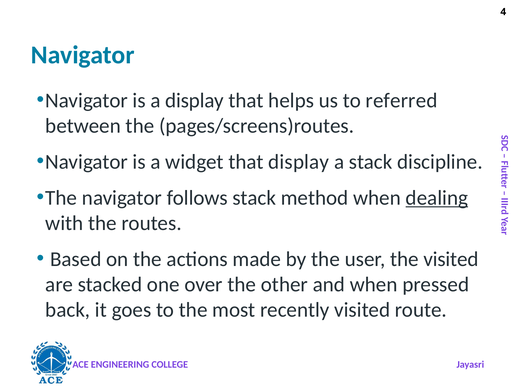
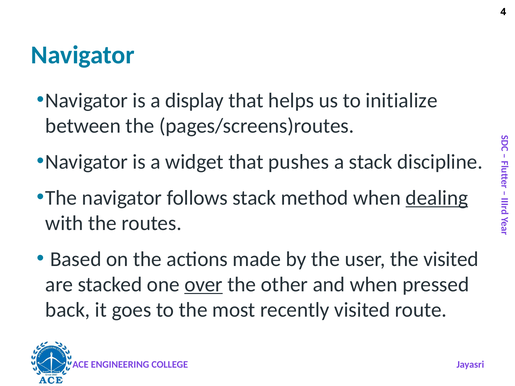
referred: referred -> initialize
that display: display -> pushes
over underline: none -> present
